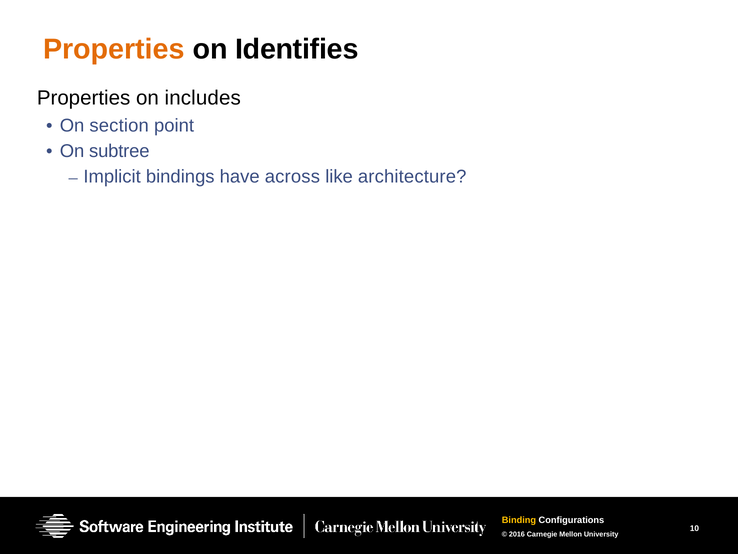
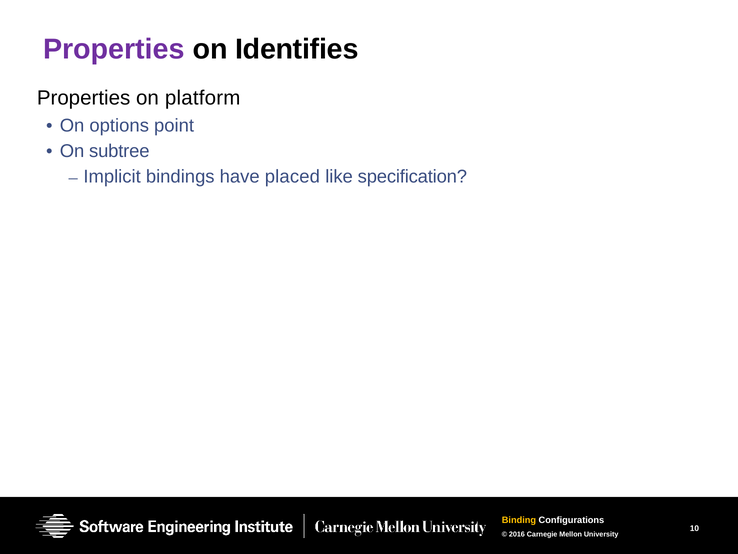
Properties at (114, 49) colour: orange -> purple
includes: includes -> platform
section: section -> options
across: across -> placed
architecture: architecture -> specification
